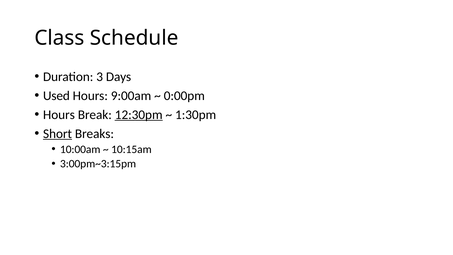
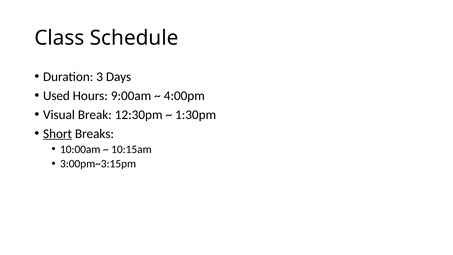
0:00pm: 0:00pm -> 4:00pm
Hours at (59, 115): Hours -> Visual
12:30pm underline: present -> none
